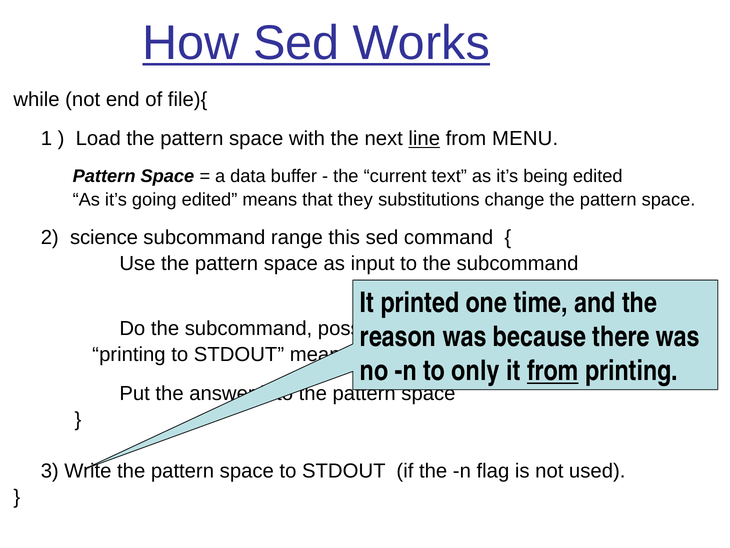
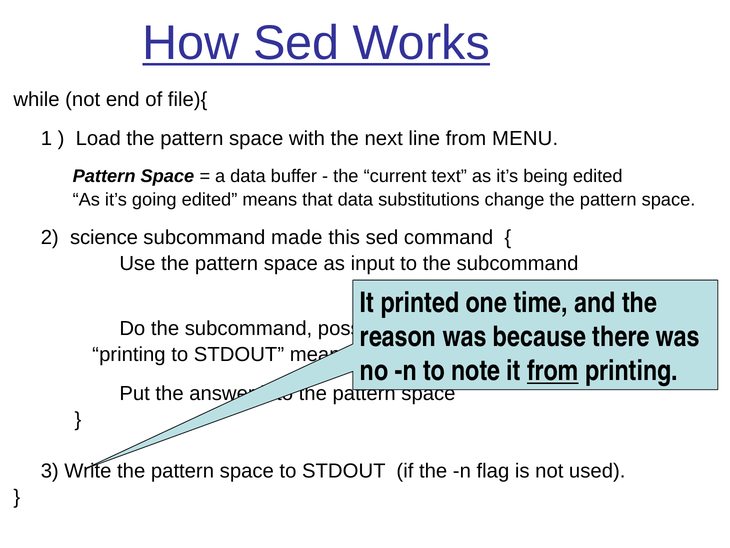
line underline: present -> none
that they: they -> data
range: range -> made
only: only -> note
